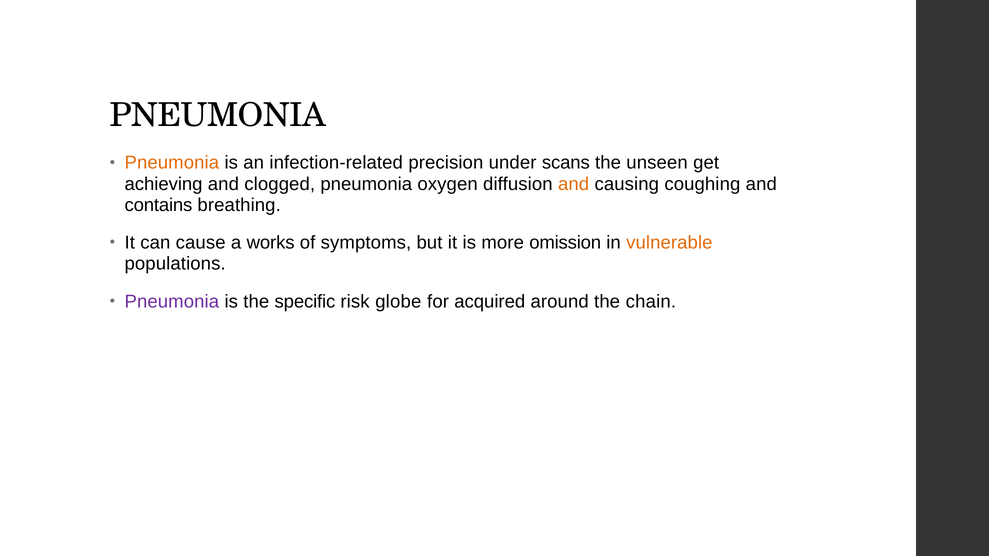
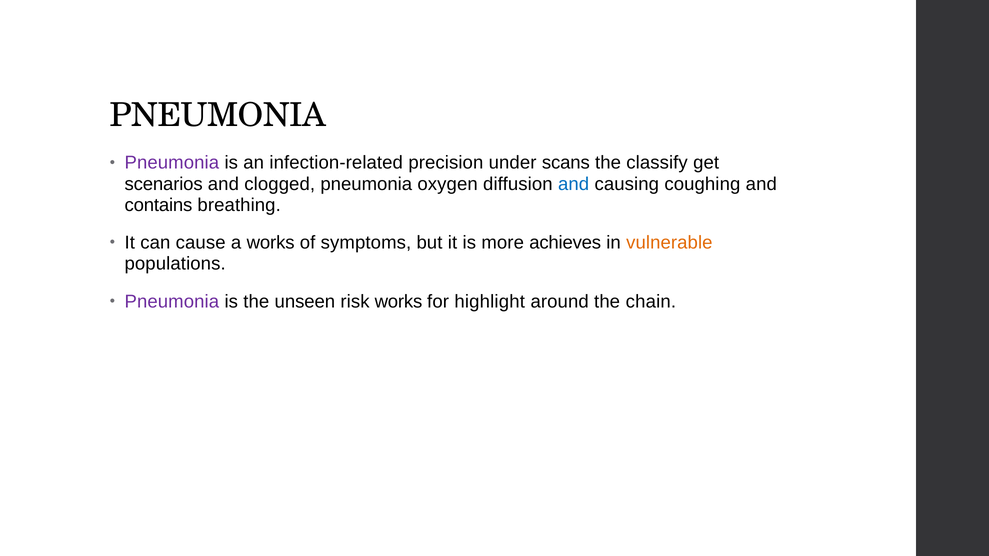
Pneumonia at (172, 163) colour: orange -> purple
unseen: unseen -> classify
achieving: achieving -> scenarios
and at (574, 184) colour: orange -> blue
omission: omission -> achieves
specific: specific -> unseen
risk globe: globe -> works
acquired: acquired -> highlight
